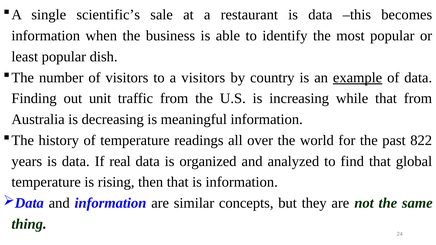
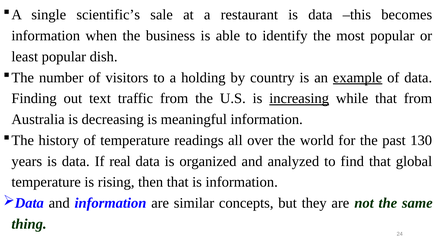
a visitors: visitors -> holding
unit: unit -> text
increasing underline: none -> present
822: 822 -> 130
